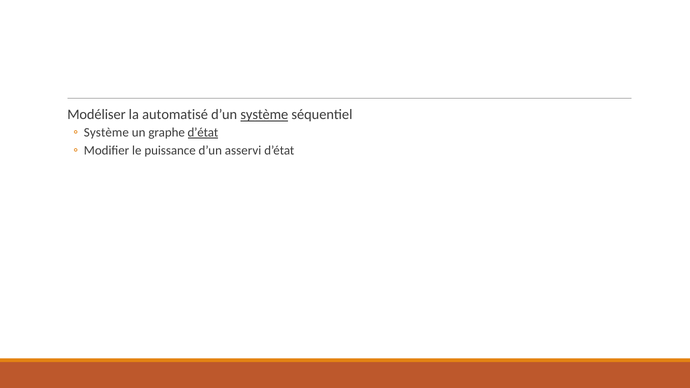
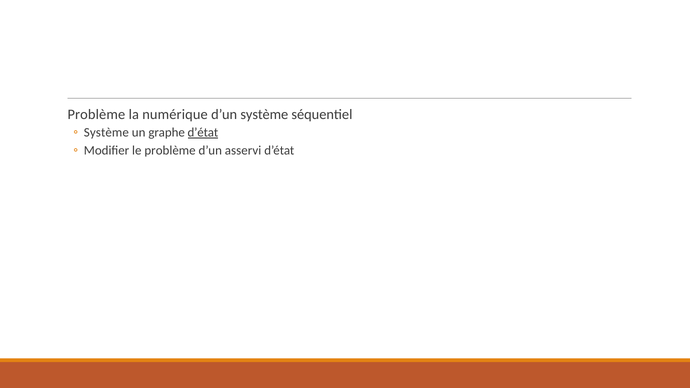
Modéliser at (96, 115): Modéliser -> Problème
automatisé: automatisé -> numérique
système at (264, 115) underline: present -> none
le puissance: puissance -> problème
